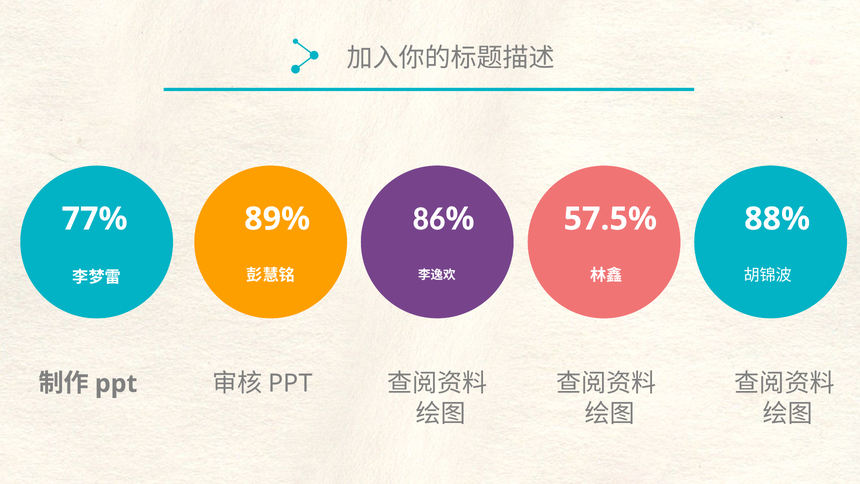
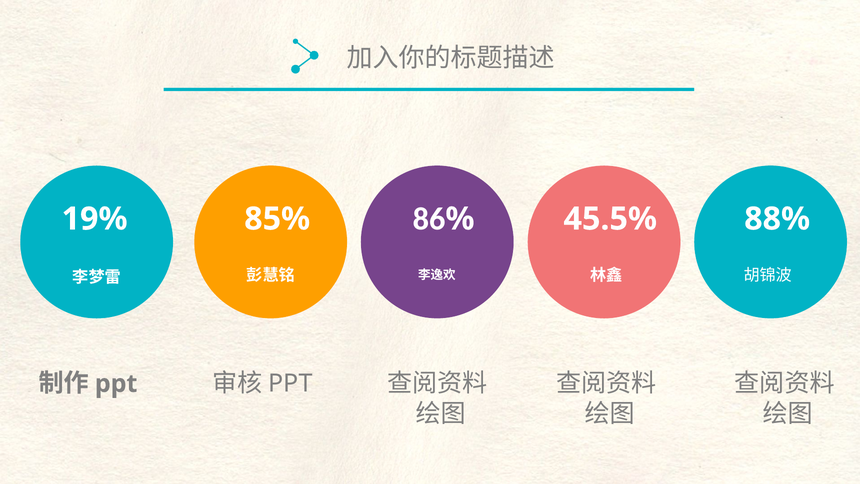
77%: 77% -> 19%
89%: 89% -> 85%
57.5%: 57.5% -> 45.5%
